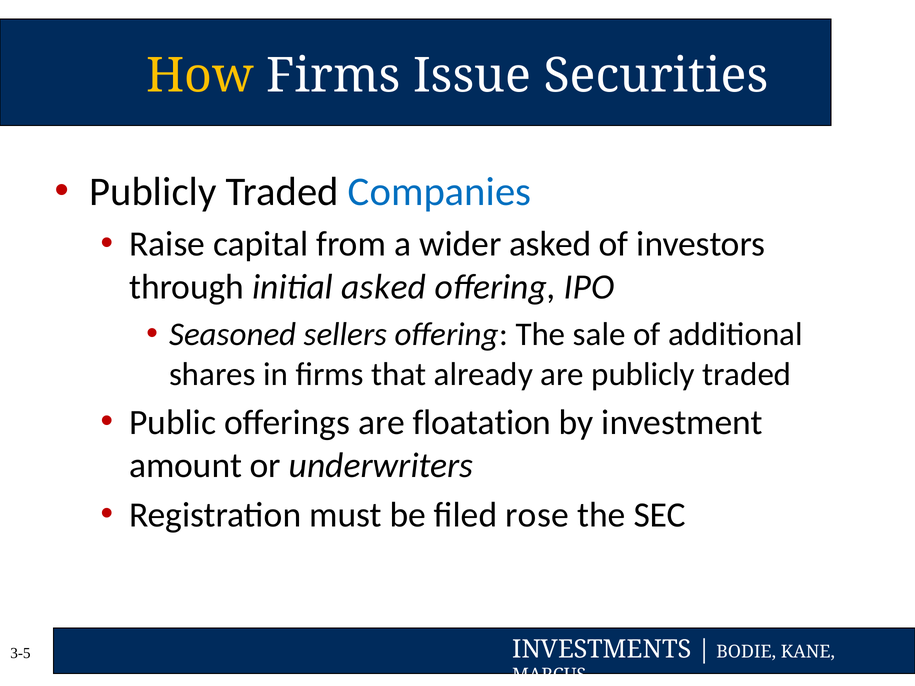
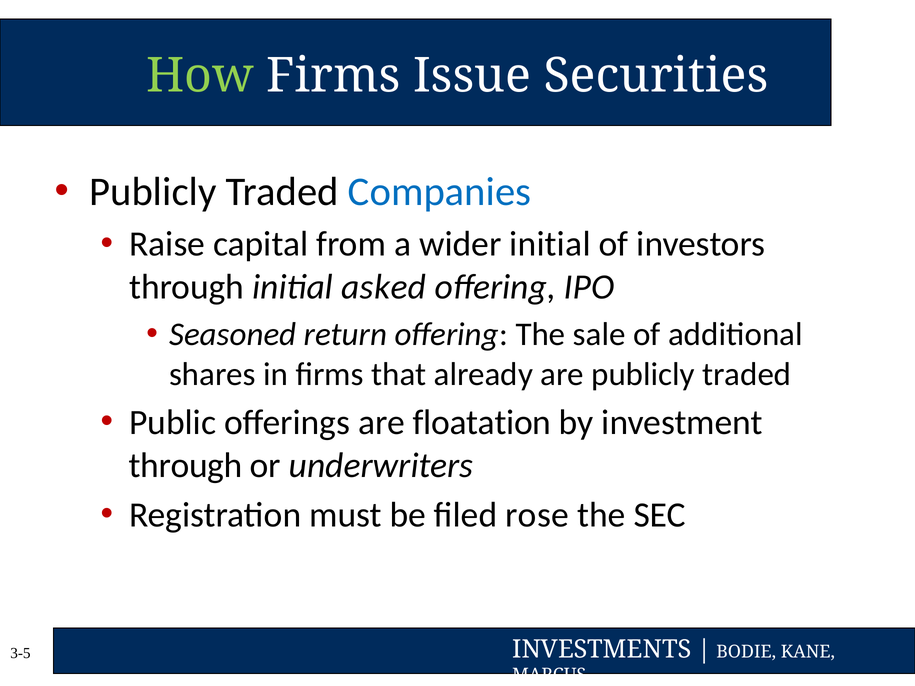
How colour: yellow -> light green
wider asked: asked -> initial
sellers: sellers -> return
amount at (186, 465): amount -> through
